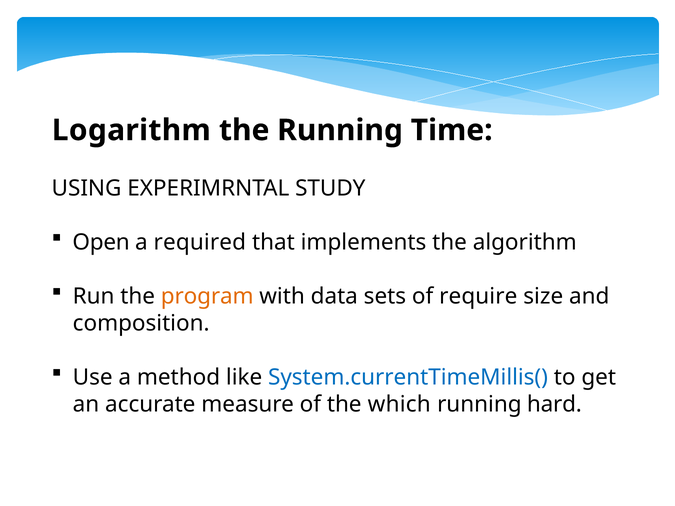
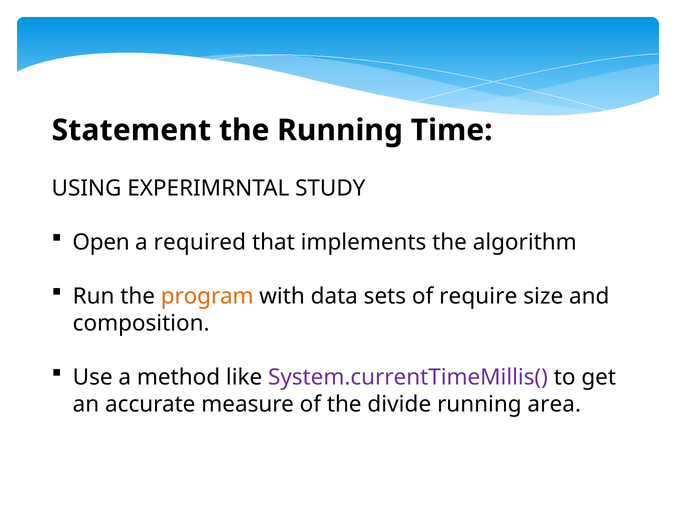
Logarithm: Logarithm -> Statement
System.currentTimeMillis( colour: blue -> purple
which: which -> divide
hard: hard -> area
